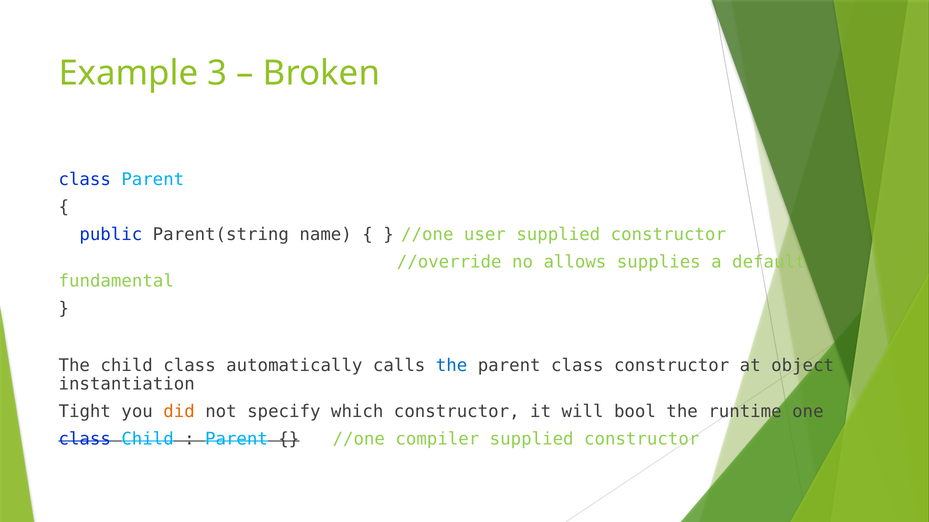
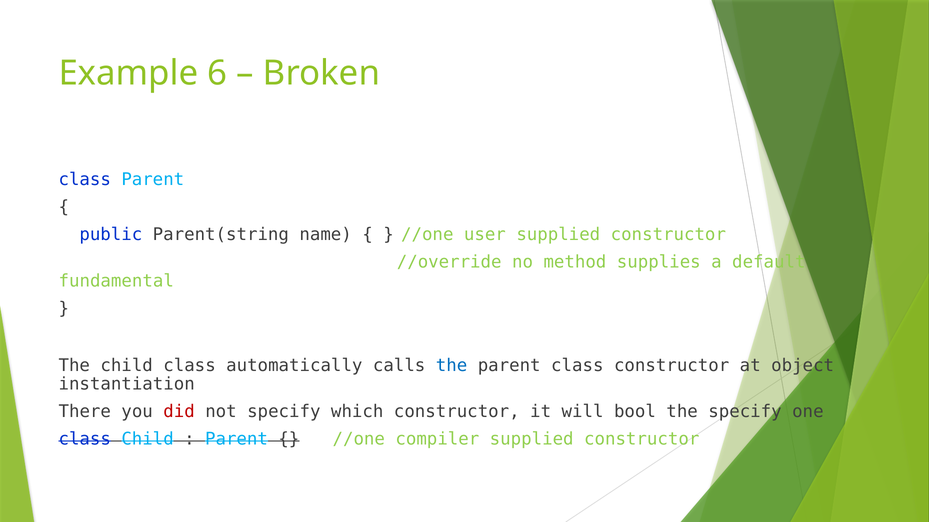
3: 3 -> 6
allows: allows -> method
Tight: Tight -> There
did colour: orange -> red
the runtime: runtime -> specify
